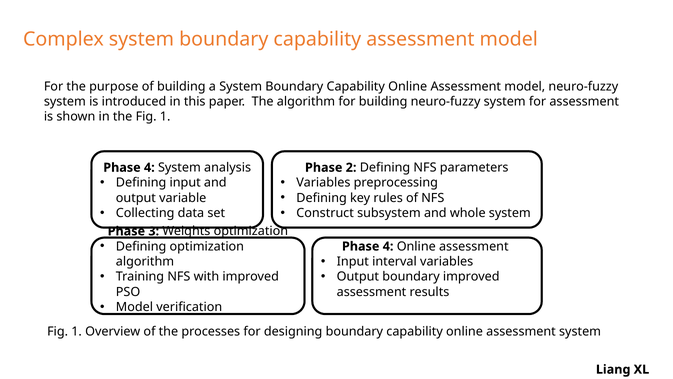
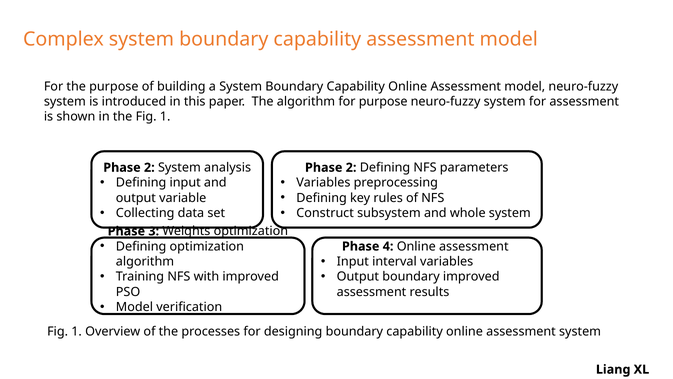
for building: building -> purpose
4 at (149, 167): 4 -> 2
